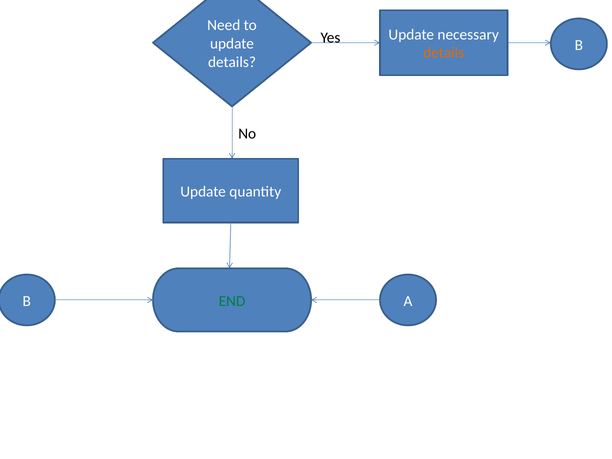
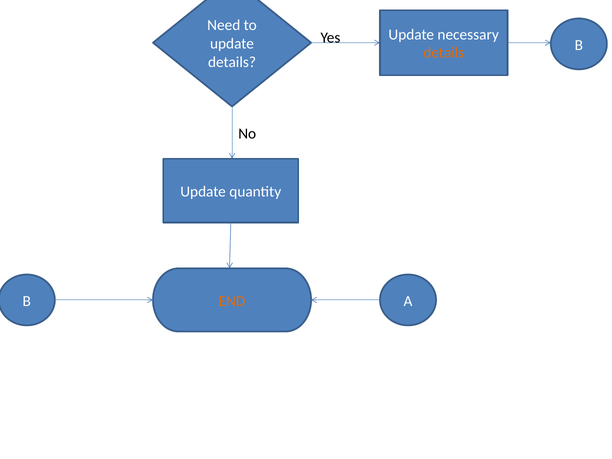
END colour: green -> orange
